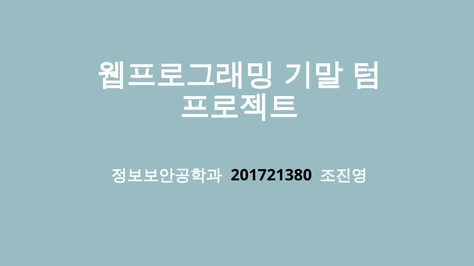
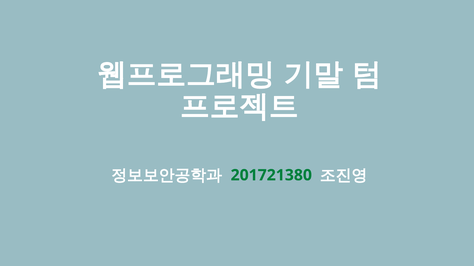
201721380 colour: black -> green
